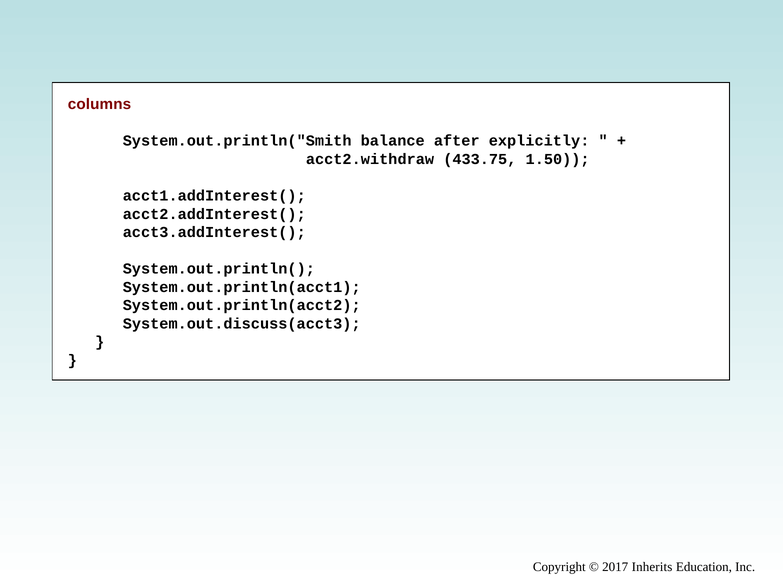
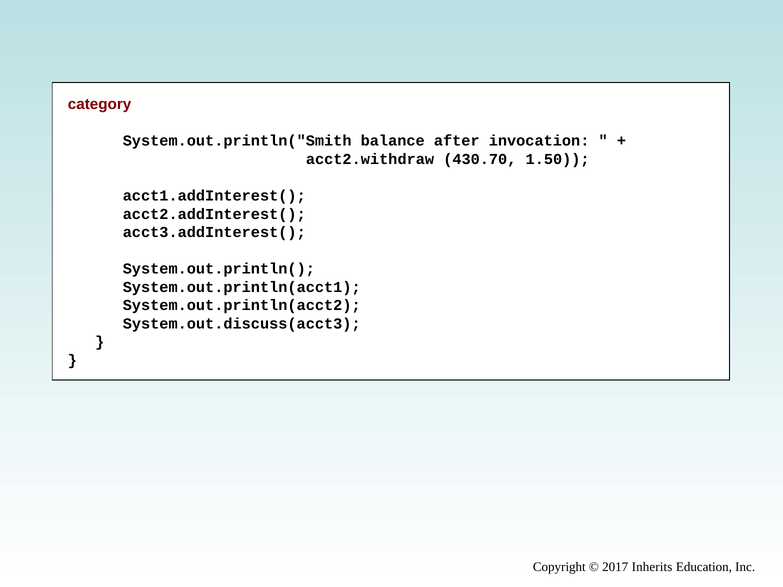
columns: columns -> category
explicitly: explicitly -> invocation
433.75: 433.75 -> 430.70
